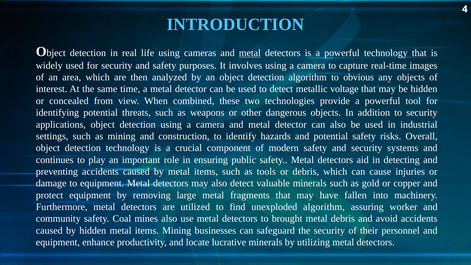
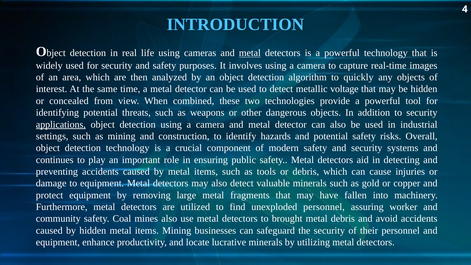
obvious: obvious -> quickly
applications underline: none -> present
unexploded algorithm: algorithm -> personnel
